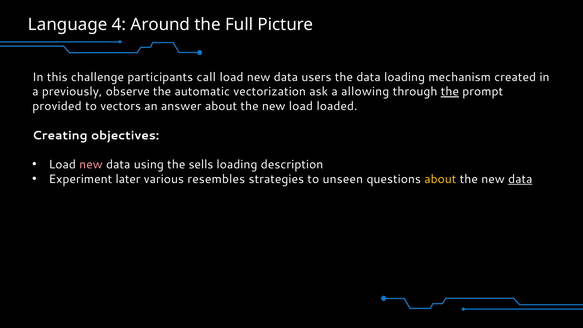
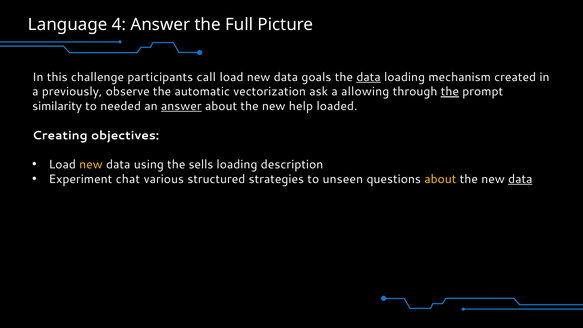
4 Around: Around -> Answer
users: users -> goals
data at (369, 77) underline: none -> present
provided: provided -> similarity
vectors: vectors -> needed
answer at (181, 106) underline: none -> present
new load: load -> help
new at (91, 165) colour: pink -> yellow
later: later -> chat
resembles: resembles -> structured
